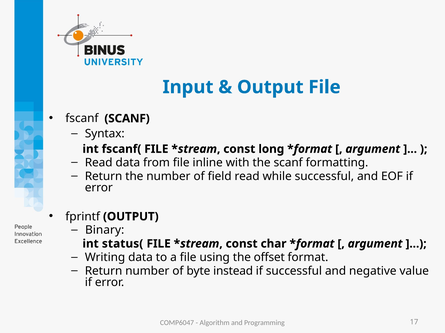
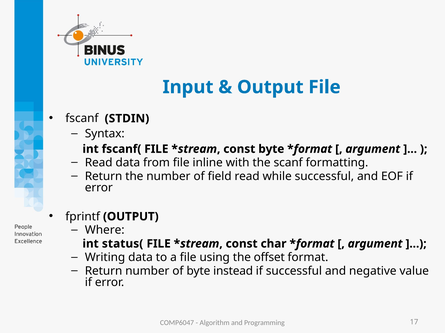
fscanf SCANF: SCANF -> STDIN
const long: long -> byte
Binary: Binary -> Where
